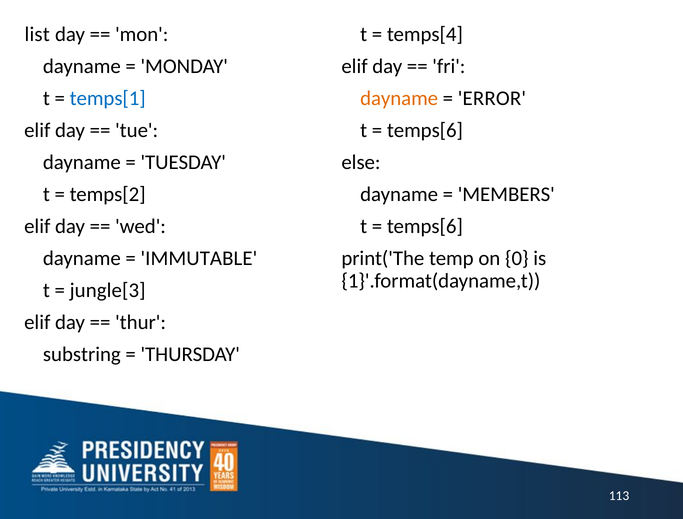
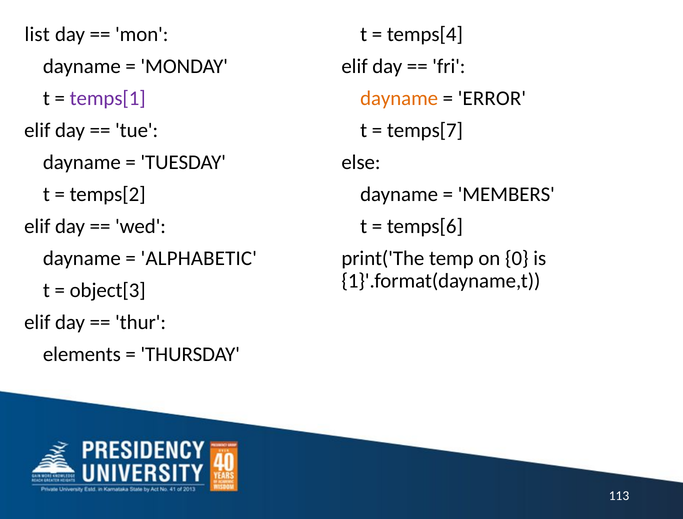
temps[1 colour: blue -> purple
temps[6 at (425, 130): temps[6 -> temps[7
IMMUTABLE: IMMUTABLE -> ALPHABETIC
jungle[3: jungle[3 -> object[3
substring: substring -> elements
